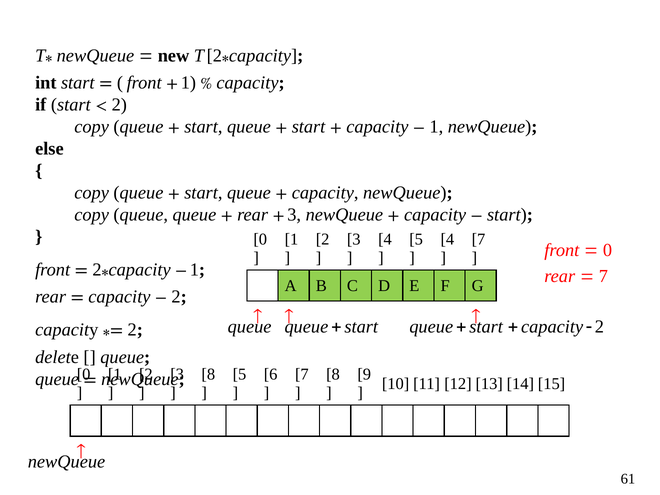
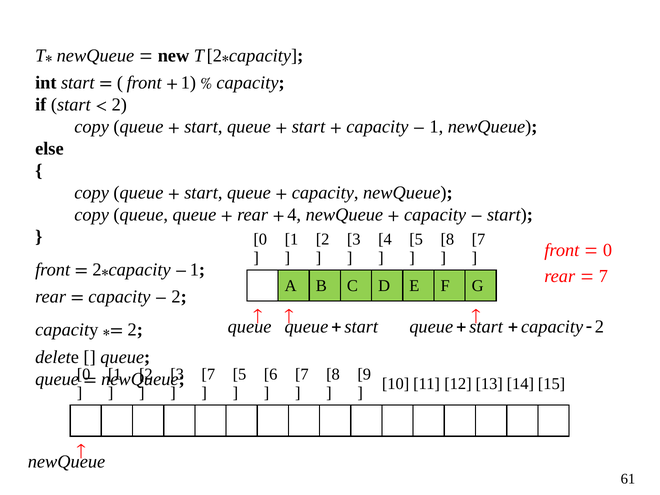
3 at (294, 215): 3 -> 4
4 at (447, 239): 4 -> 8
8 at (208, 374): 8 -> 7
